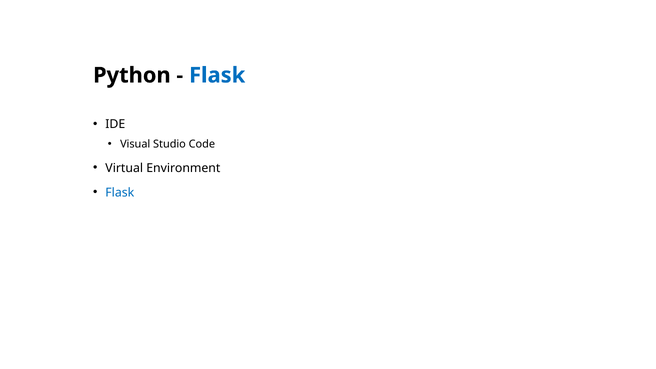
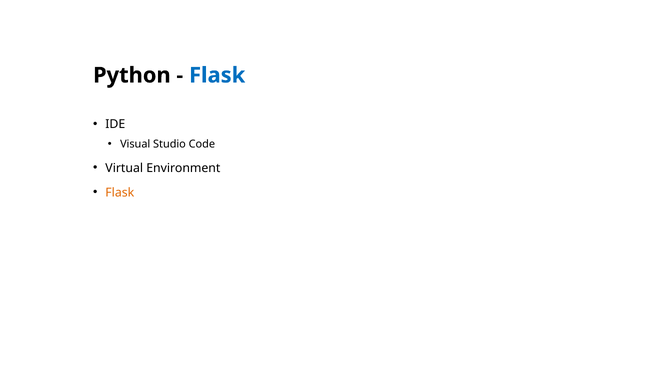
Flask at (120, 193) colour: blue -> orange
